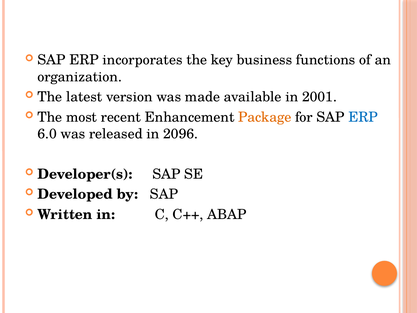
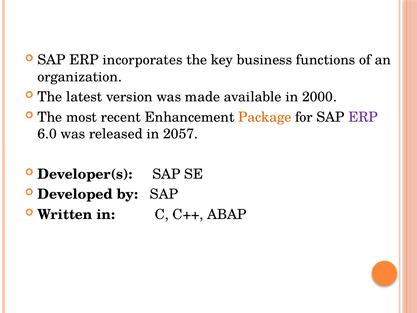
2001: 2001 -> 2000
ERP at (363, 117) colour: blue -> purple
2096: 2096 -> 2057
